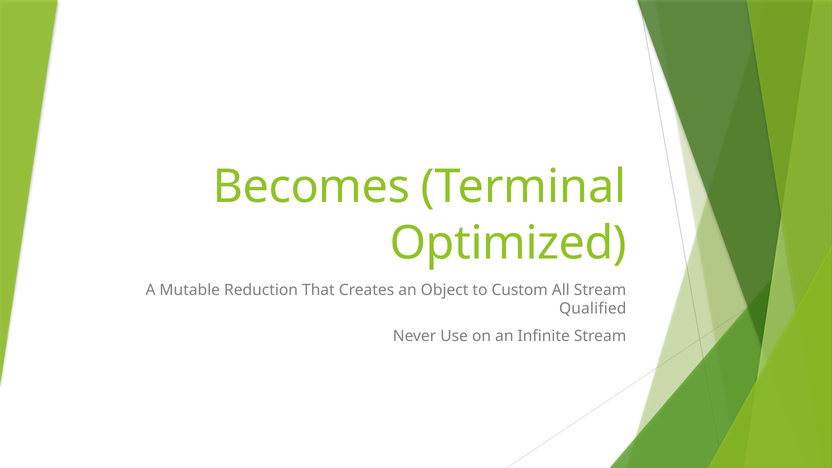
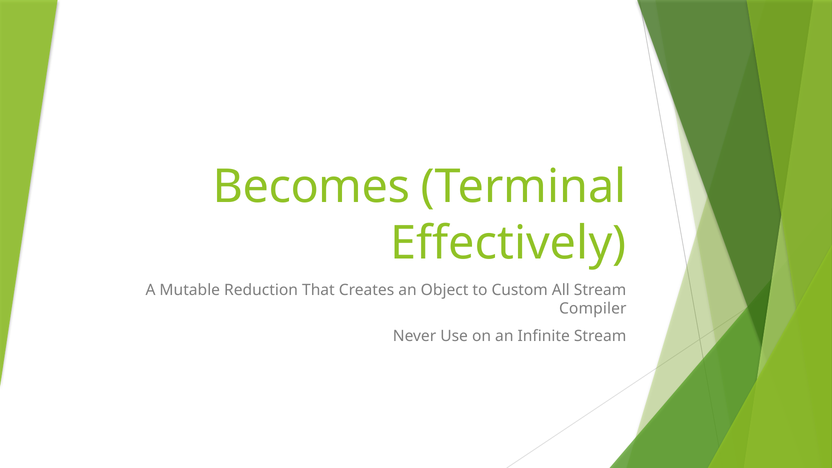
Optimized: Optimized -> Effectively
Qualified: Qualified -> Compiler
